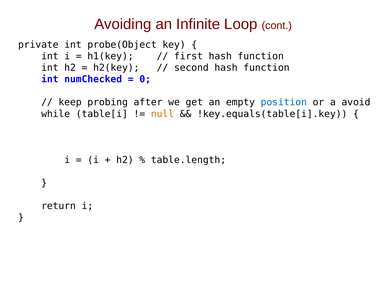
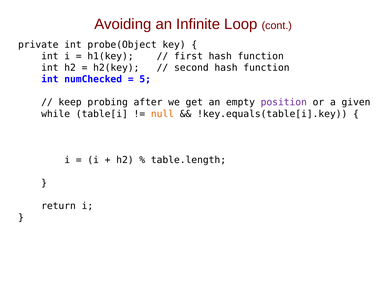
0: 0 -> 5
position colour: blue -> purple
avoid: avoid -> given
